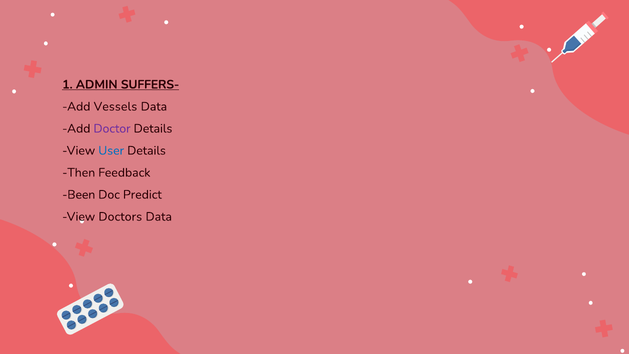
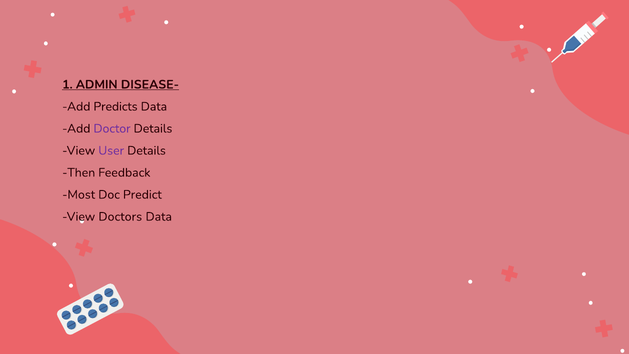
SUFFERS-: SUFFERS- -> DISEASE-
Vessels: Vessels -> Predicts
User colour: blue -> purple
Been: Been -> Most
